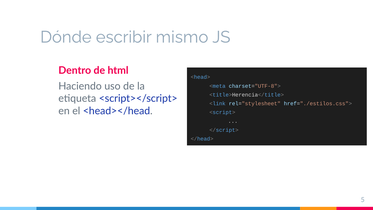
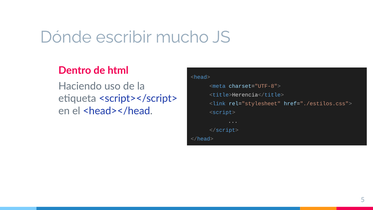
mismo: mismo -> mucho
